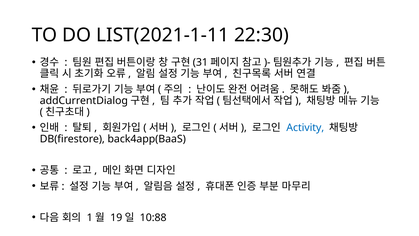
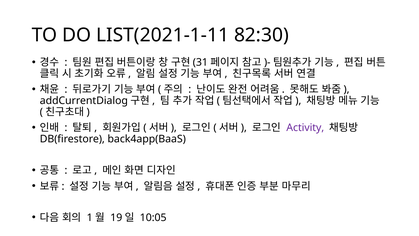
22:30: 22:30 -> 82:30
Activity colour: blue -> purple
10:88: 10:88 -> 10:05
